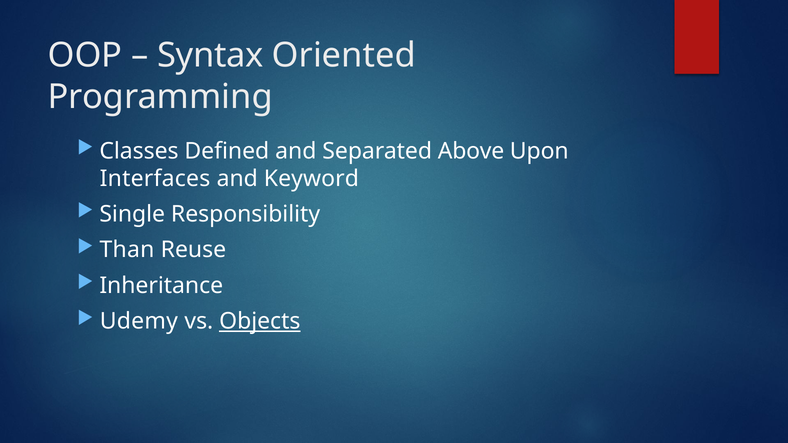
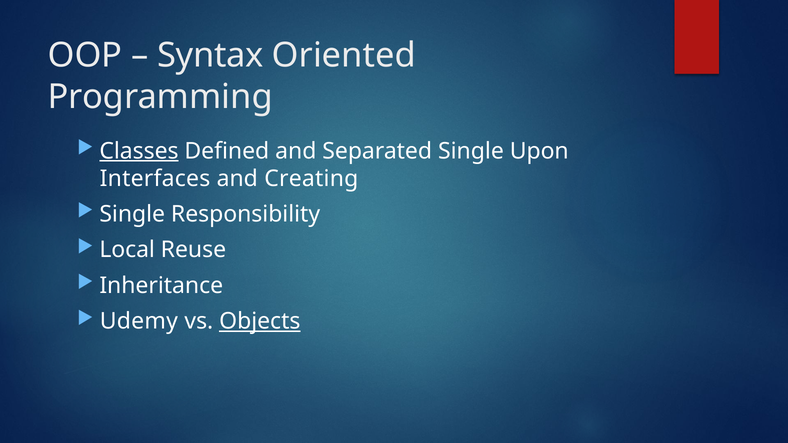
Classes underline: none -> present
Separated Above: Above -> Single
Keyword: Keyword -> Creating
Than: Than -> Local
